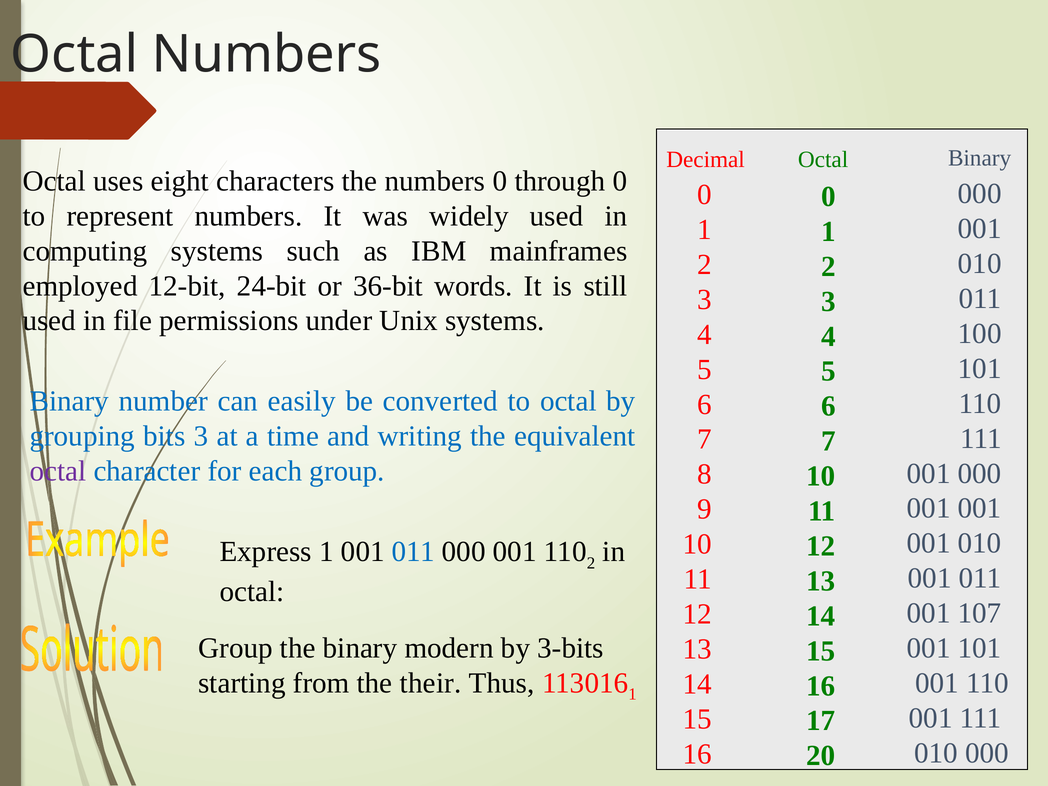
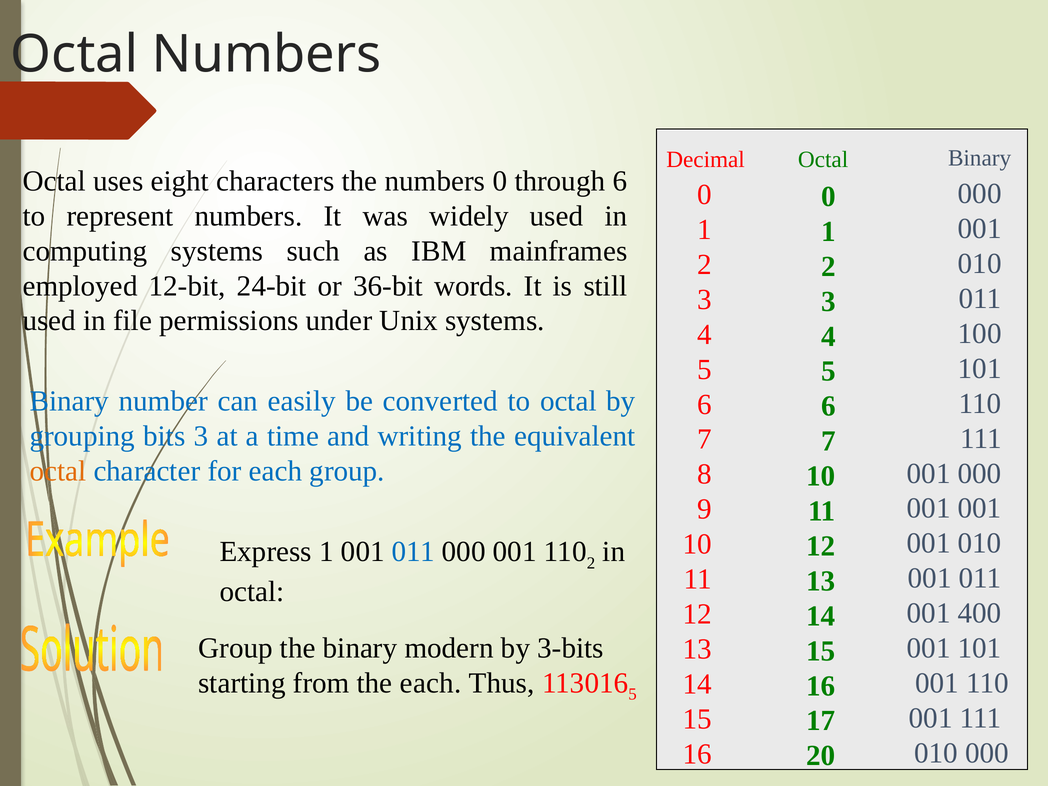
through 0: 0 -> 6
octal at (58, 471) colour: purple -> orange
107: 107 -> 400
the their: their -> each
1 at (633, 694): 1 -> 5
